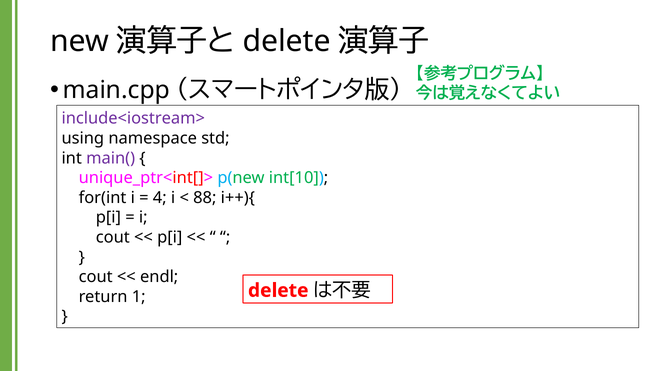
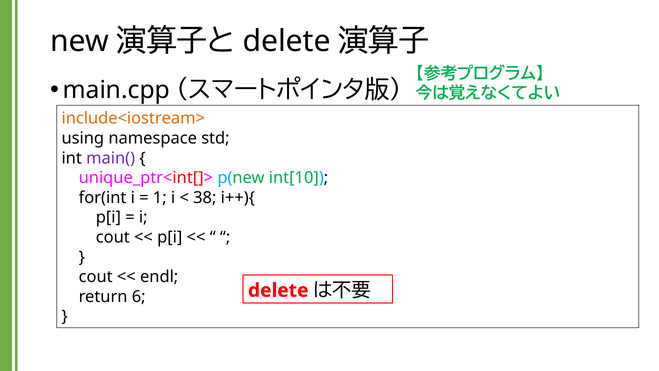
include<iostream> colour: purple -> orange
4: 4 -> 1
88: 88 -> 38
1: 1 -> 6
